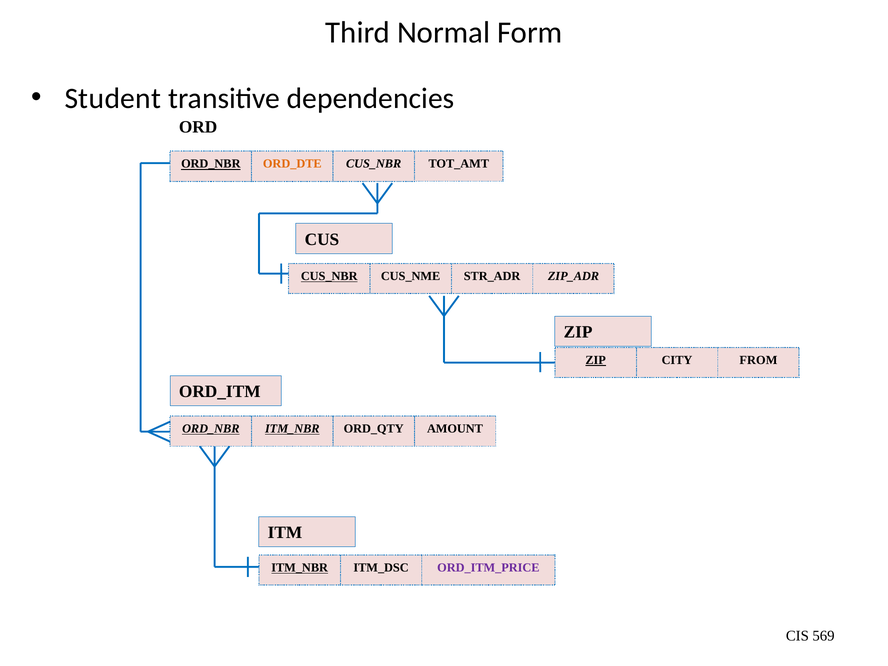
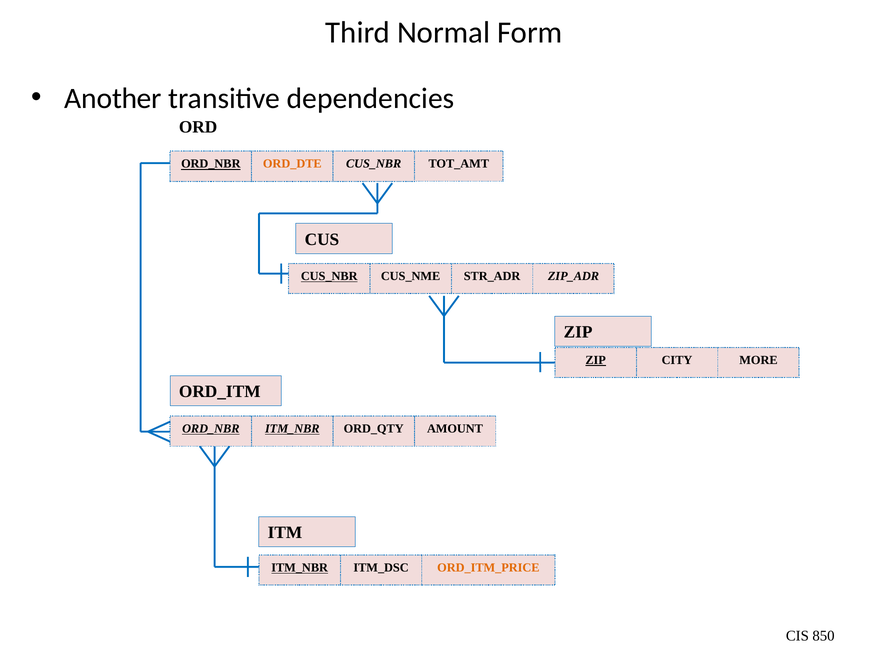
Student: Student -> Another
FROM: FROM -> MORE
ORD_ITM_PRICE colour: purple -> orange
569: 569 -> 850
